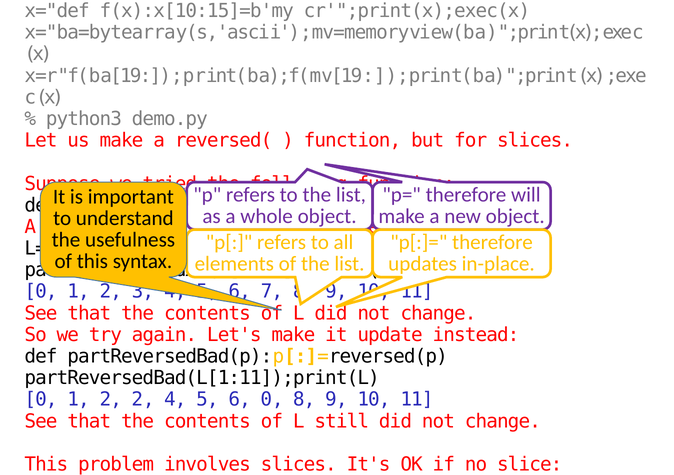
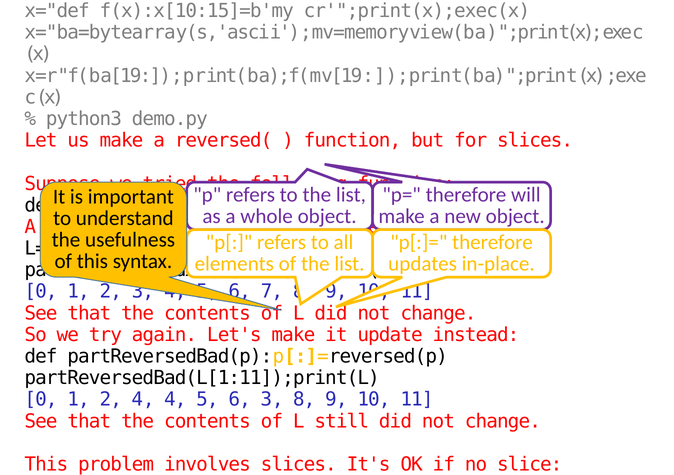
2 2: 2 -> 4
6 0: 0 -> 3
